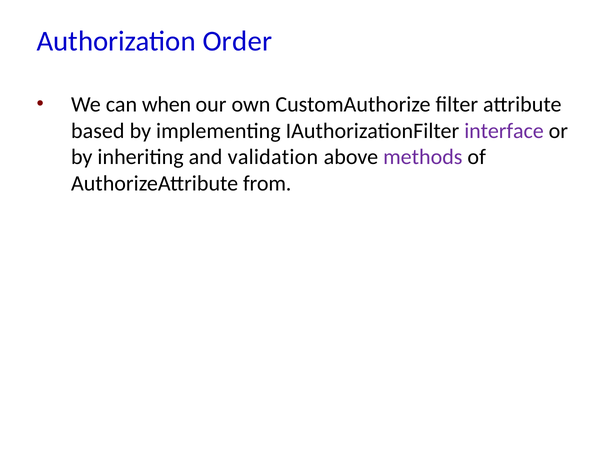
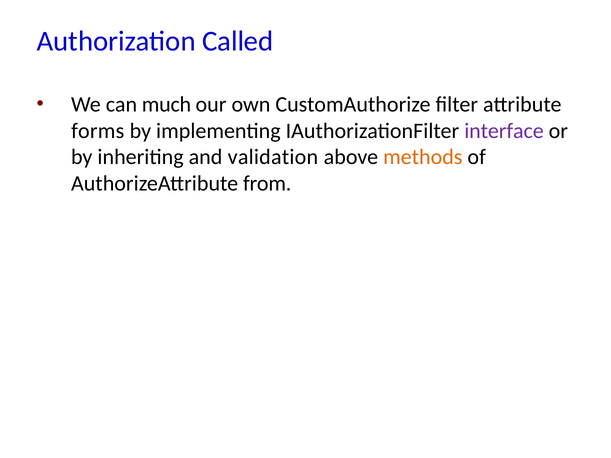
Order: Order -> Called
when: when -> much
based: based -> forms
methods colour: purple -> orange
